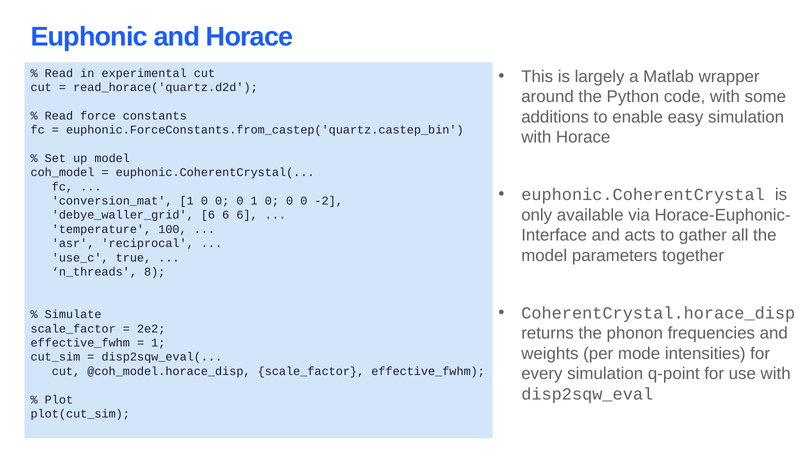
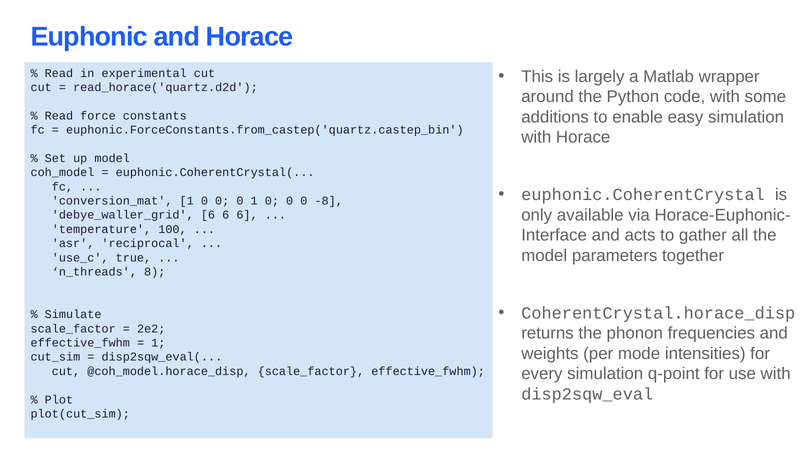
-2: -2 -> -8
